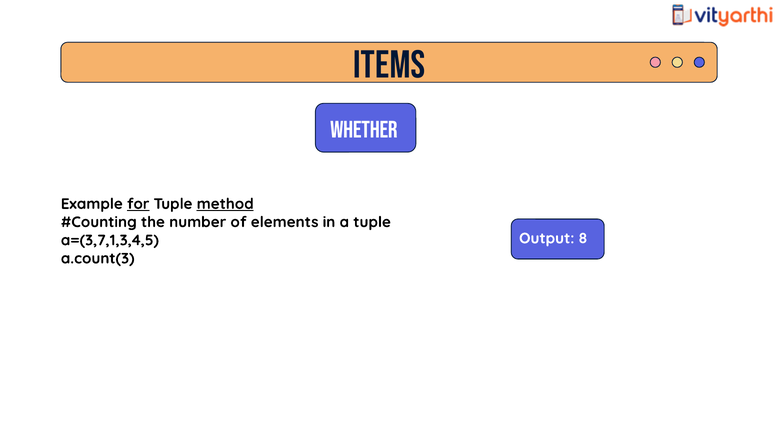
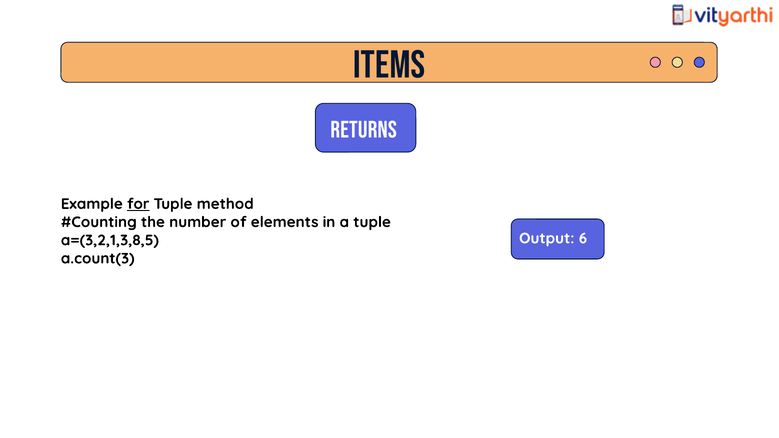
whether: whether -> returns
method underline: present -> none
8: 8 -> 6
a=(3,7,1,3,4,5: a=(3,7,1,3,4,5 -> a=(3,2,1,3,8,5
